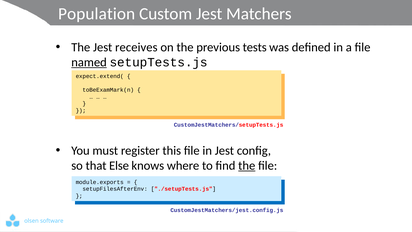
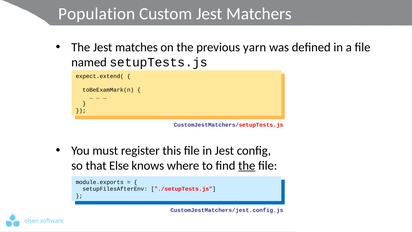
receives: receives -> matches
tests: tests -> yarn
named underline: present -> none
